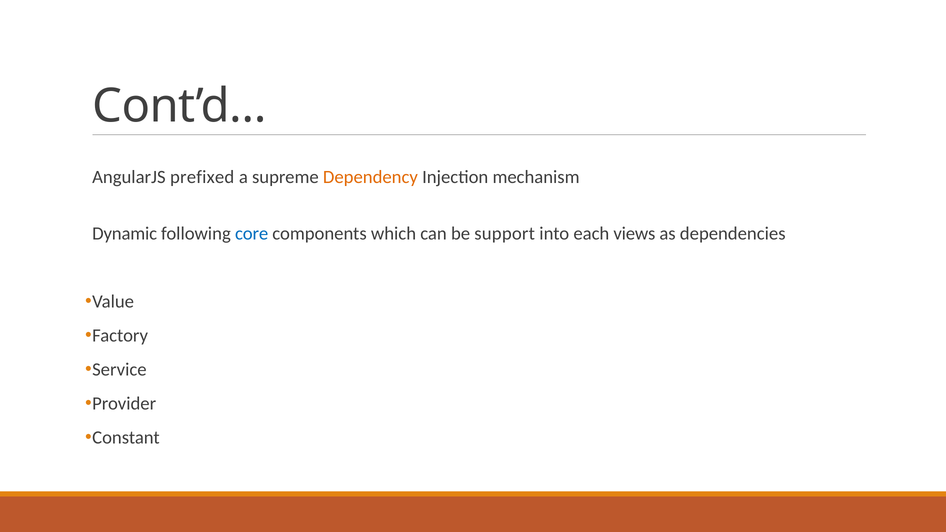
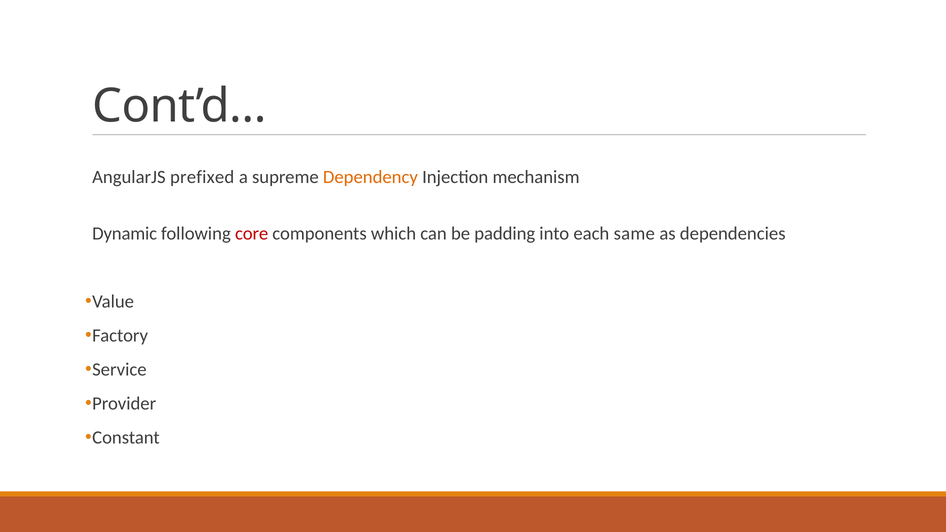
core colour: blue -> red
support: support -> padding
views: views -> same
